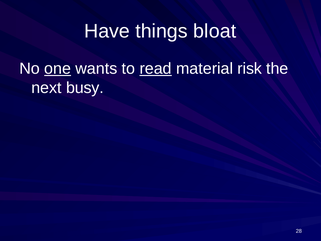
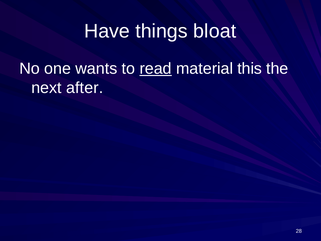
one underline: present -> none
risk: risk -> this
busy: busy -> after
